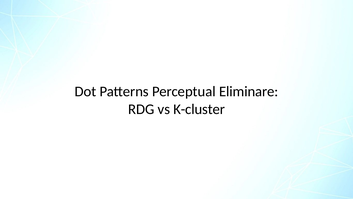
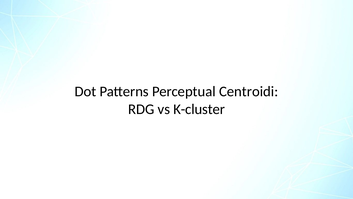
Eliminare: Eliminare -> Centroidi
